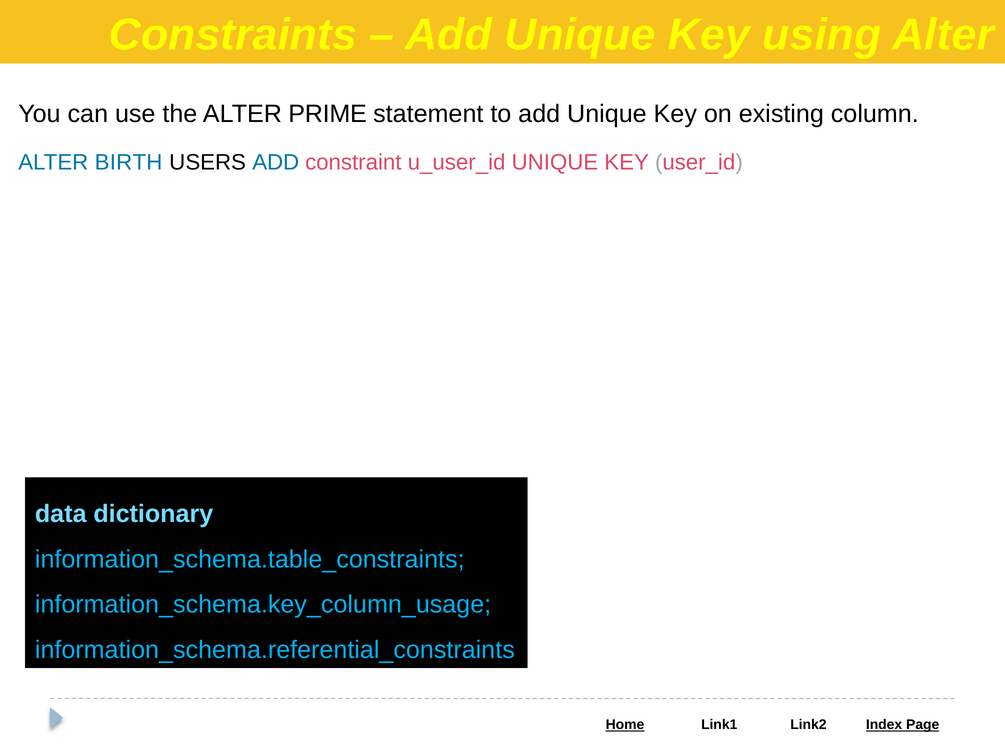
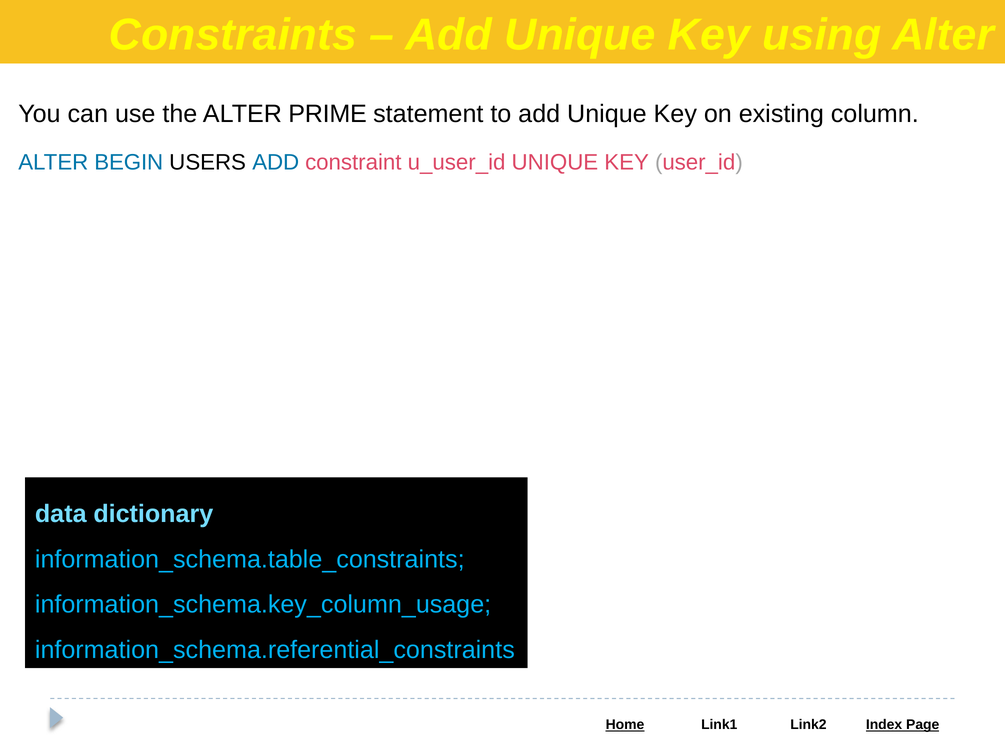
BIRTH: BIRTH -> BEGIN
